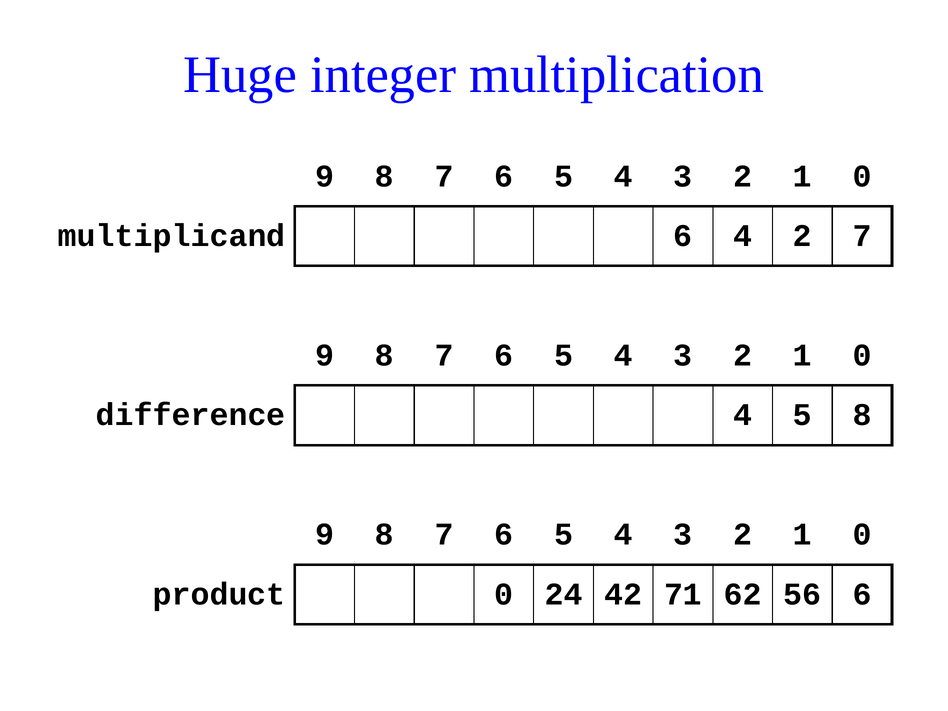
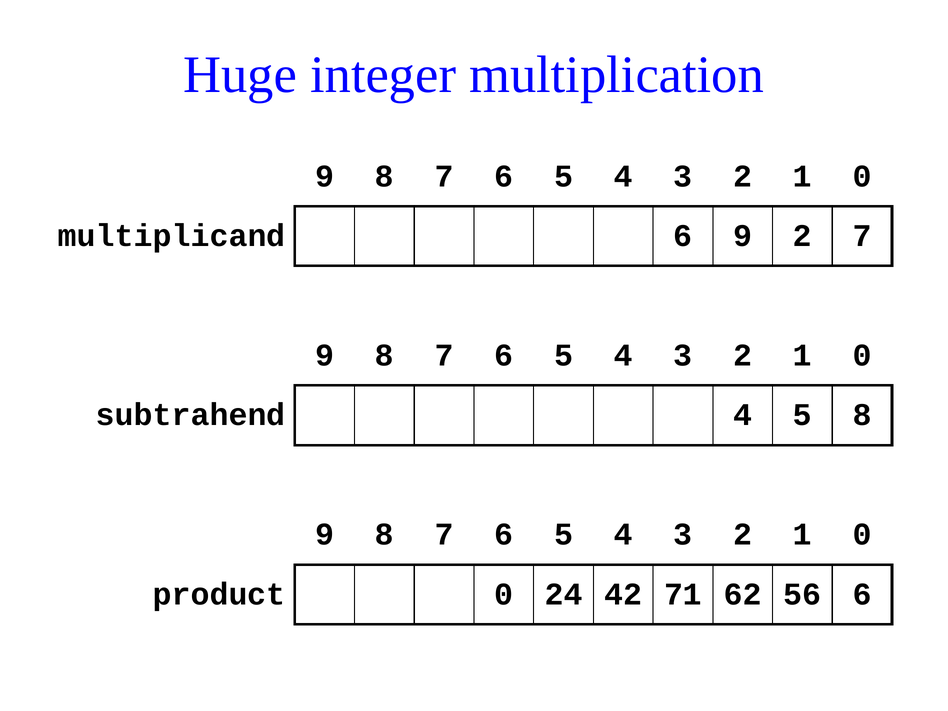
6 4: 4 -> 9
difference: difference -> subtrahend
